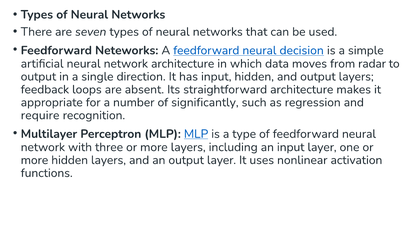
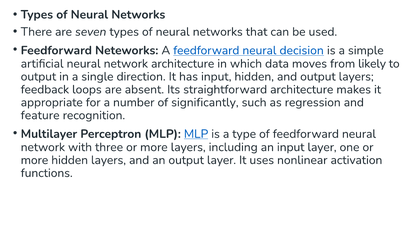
radar: radar -> likely
require: require -> feature
